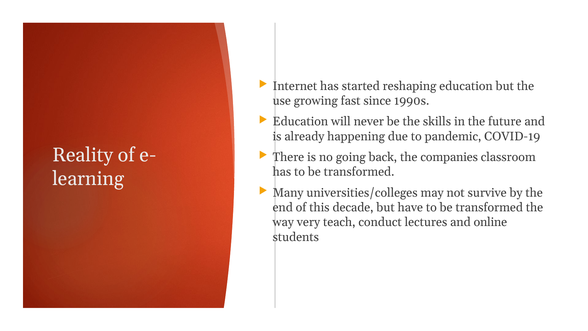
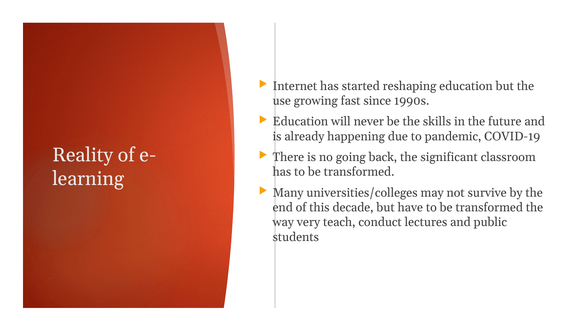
companies: companies -> significant
online: online -> public
